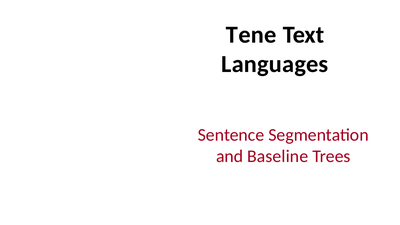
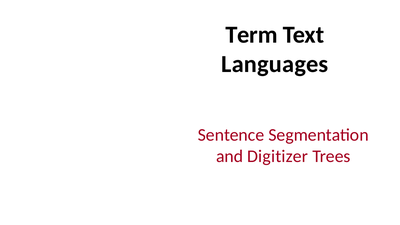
Tene: Tene -> Term
Baseline: Baseline -> Digitizer
